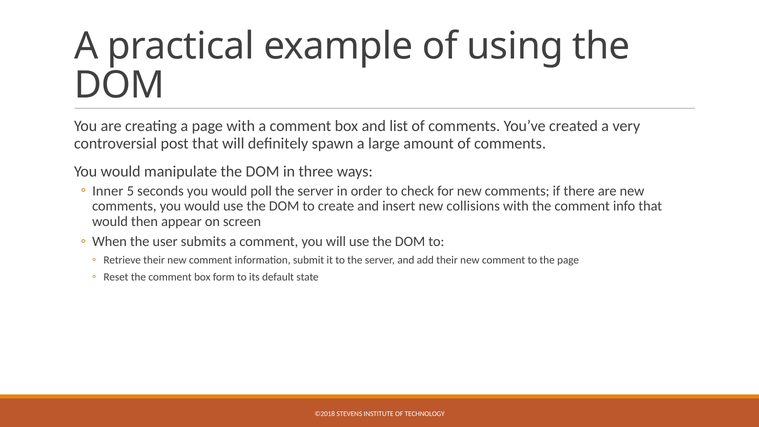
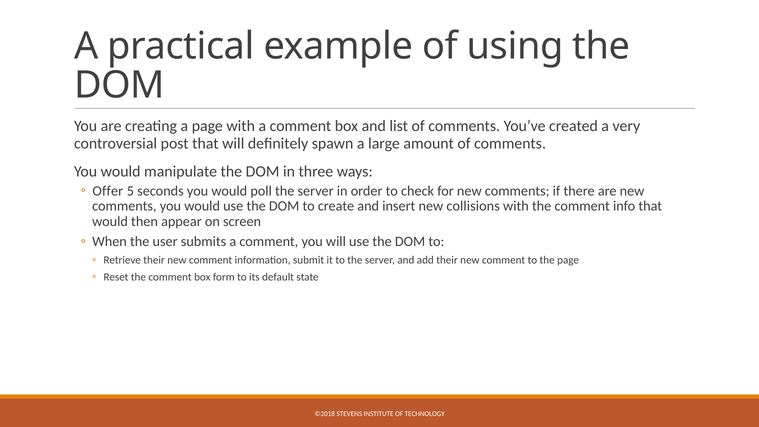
Inner: Inner -> Offer
